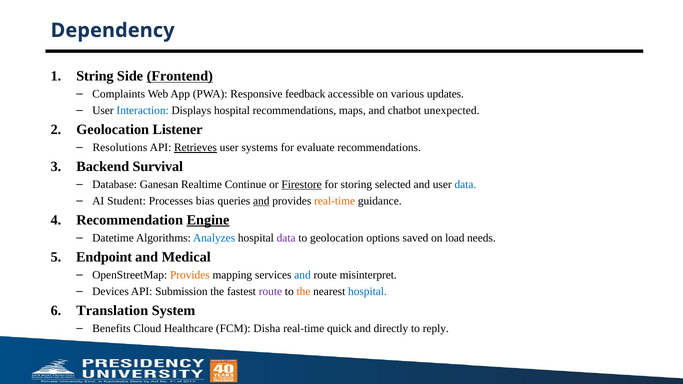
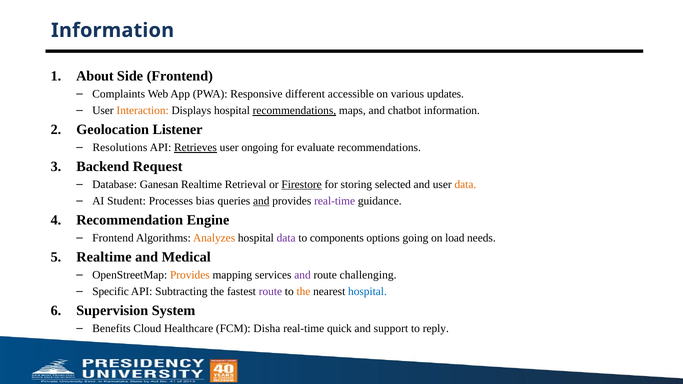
Dependency at (113, 30): Dependency -> Information
String: String -> About
Frontend at (180, 76) underline: present -> none
feedback: feedback -> different
Interaction colour: blue -> orange
recommendations at (294, 111) underline: none -> present
chatbot unexpected: unexpected -> information
systems: systems -> ongoing
Survival: Survival -> Request
Continue: Continue -> Retrieval
data at (465, 185) colour: blue -> orange
real-time at (335, 201) colour: orange -> purple
Engine underline: present -> none
Datetime at (113, 238): Datetime -> Frontend
Analyzes colour: blue -> orange
to geolocation: geolocation -> components
saved: saved -> going
Endpoint at (104, 257): Endpoint -> Realtime
and at (303, 275) colour: blue -> purple
misinterpret: misinterpret -> challenging
Devices: Devices -> Specific
Submission: Submission -> Subtracting
Translation: Translation -> Supervision
directly: directly -> support
